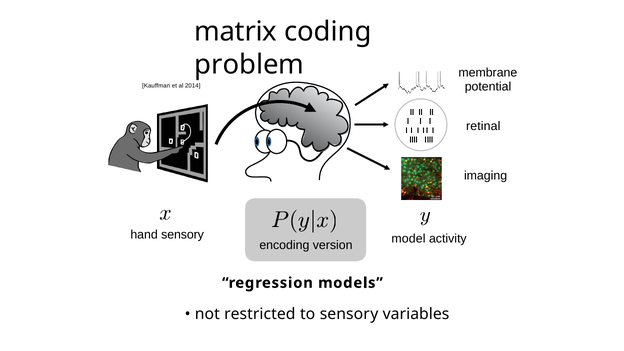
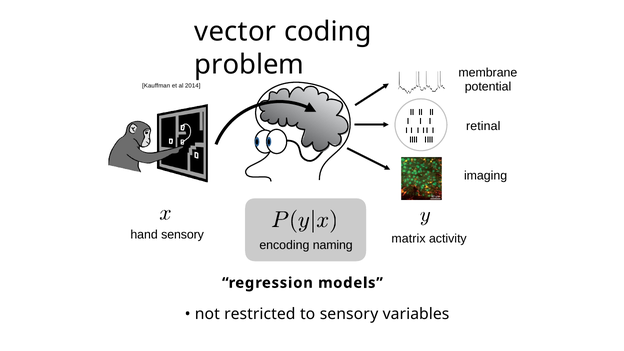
matrix: matrix -> vector
model: model -> matrix
version: version -> naming
